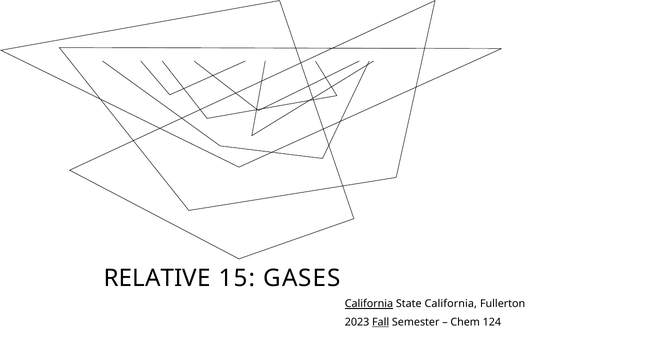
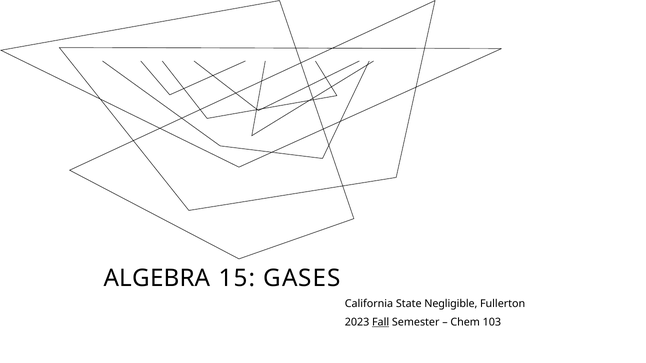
RELATIVE: RELATIVE -> ALGEBRA
California at (369, 304) underline: present -> none
State California: California -> Negligible
124: 124 -> 103
